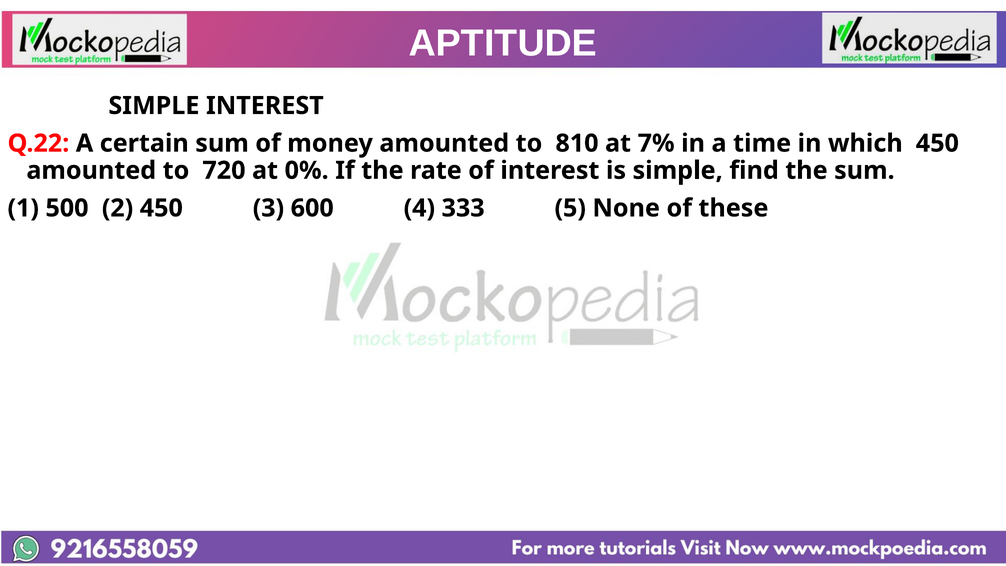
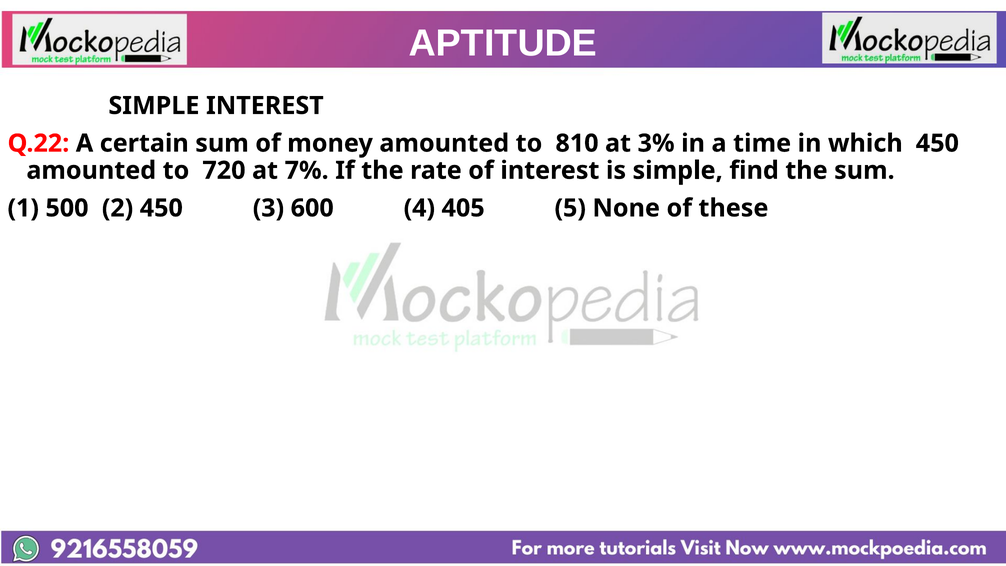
7%: 7% -> 3%
0%: 0% -> 7%
333: 333 -> 405
